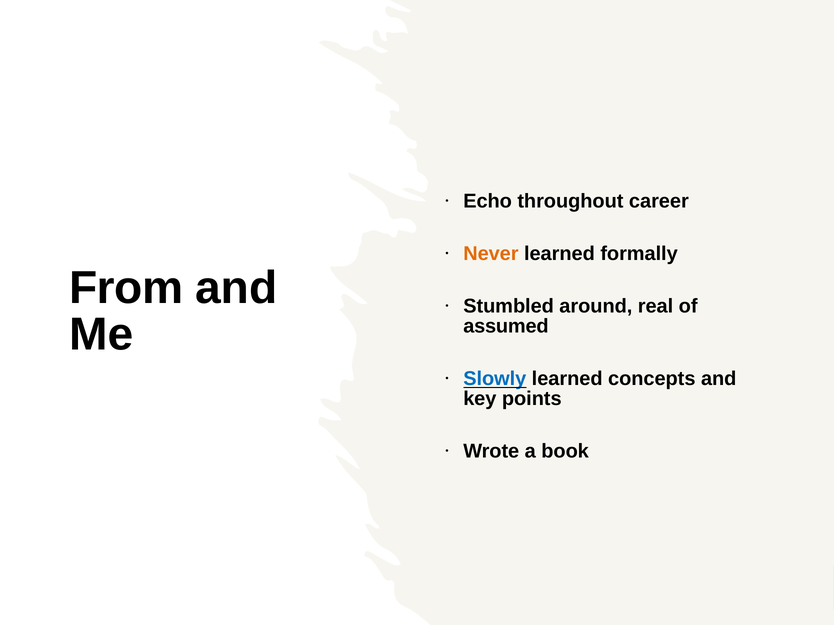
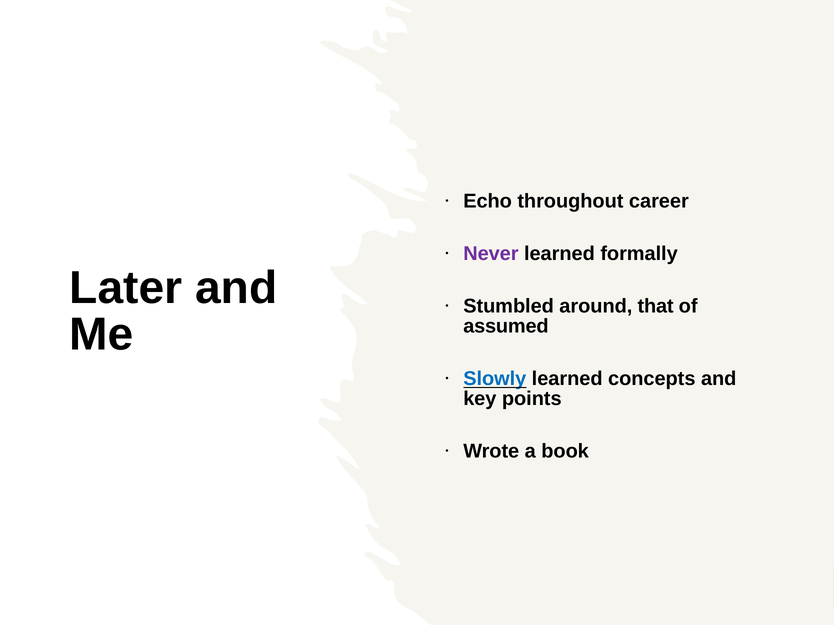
Never colour: orange -> purple
From: From -> Later
real: real -> that
